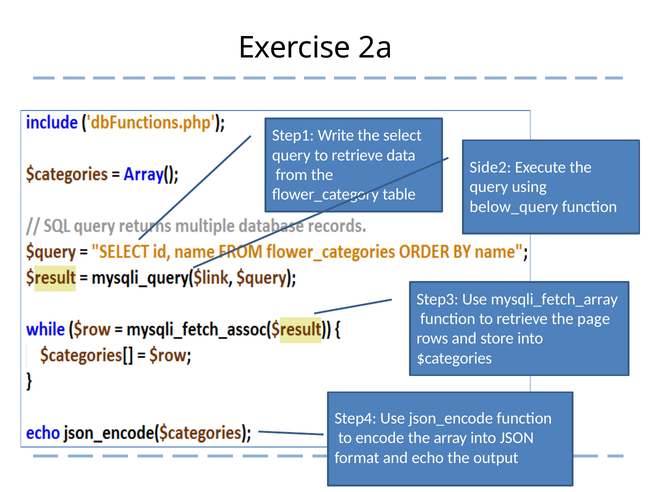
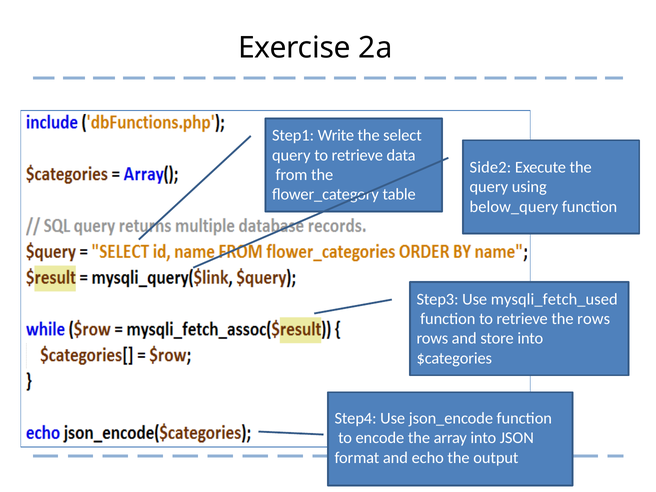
mysqli_fetch_array: mysqli_fetch_array -> mysqli_fetch_used
the page: page -> rows
